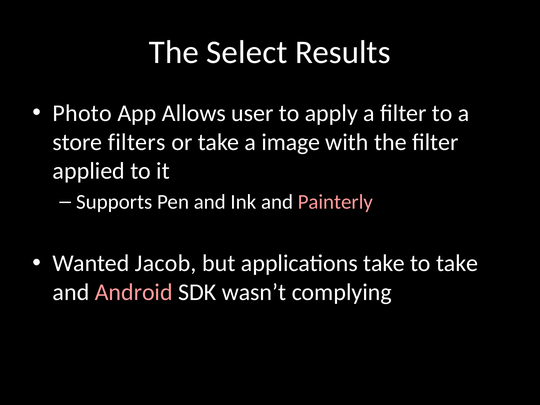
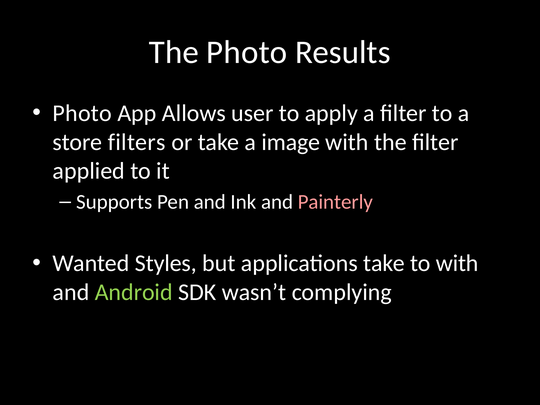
The Select: Select -> Photo
Jacob: Jacob -> Styles
to take: take -> with
Android colour: pink -> light green
